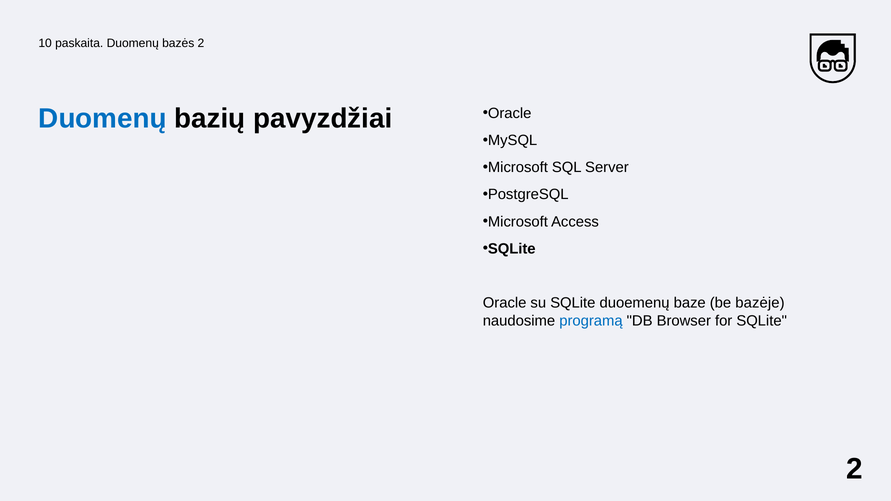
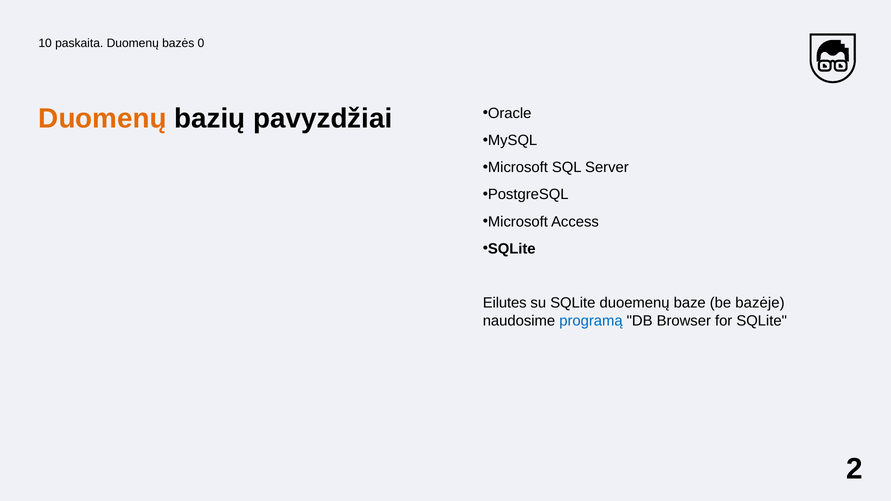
bazės 2: 2 -> 0
Duomenų at (103, 118) colour: blue -> orange
Oracle at (505, 303): Oracle -> Eilutes
